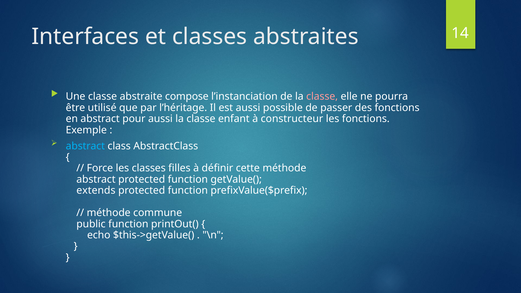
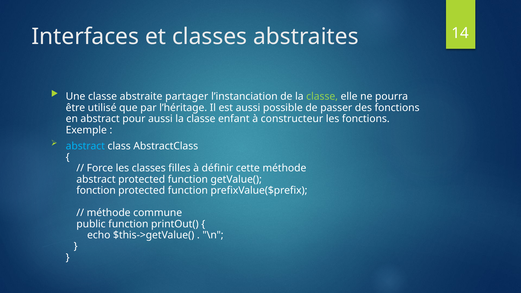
compose: compose -> partager
classe at (322, 97) colour: pink -> light green
extends: extends -> fonction
